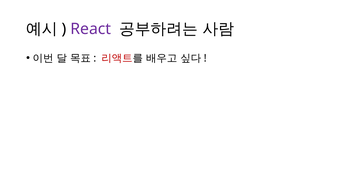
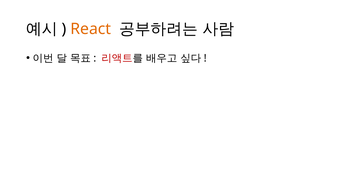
React colour: purple -> orange
